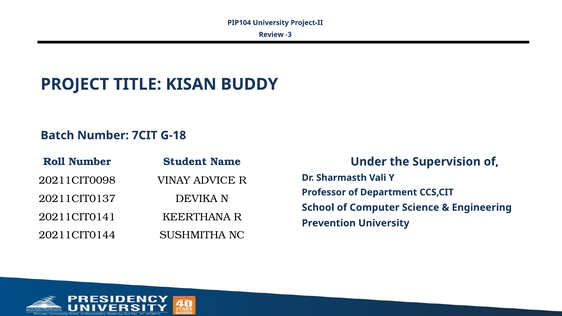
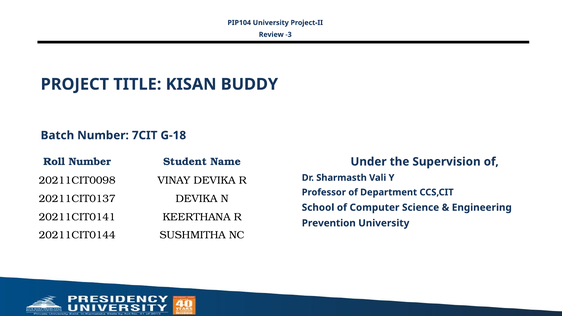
VINAY ADVICE: ADVICE -> DEVIKA
